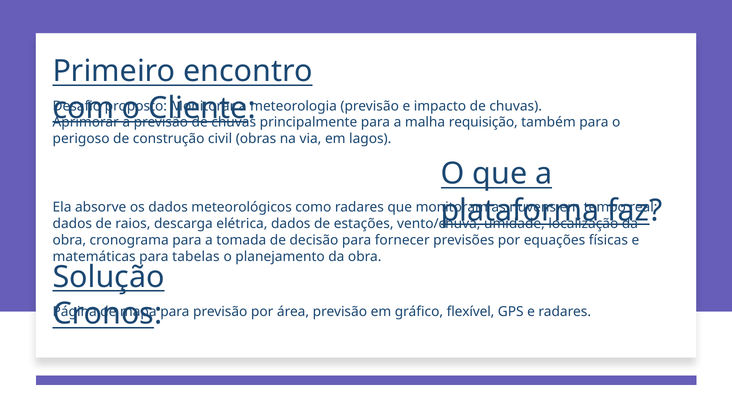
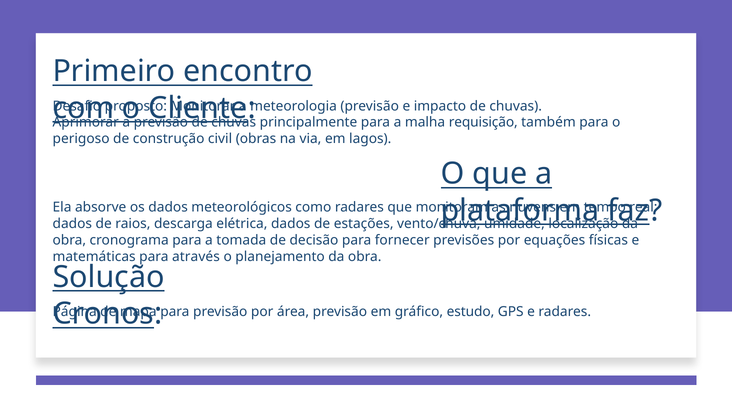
tabelas: tabelas -> através
flexível: flexível -> estudo
